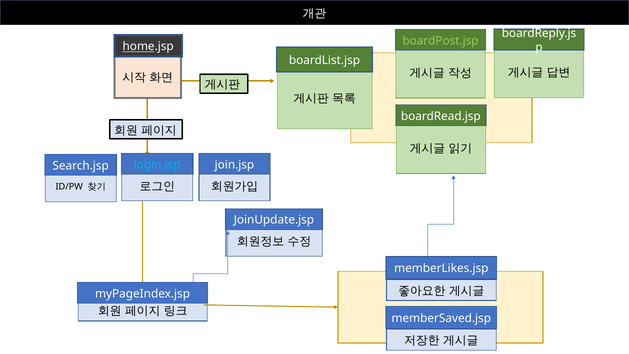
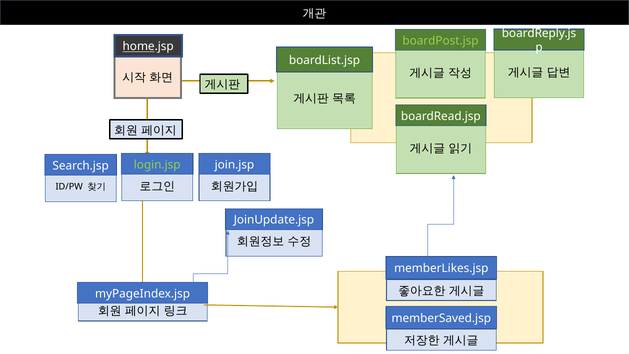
login.jsp colour: light blue -> light green
